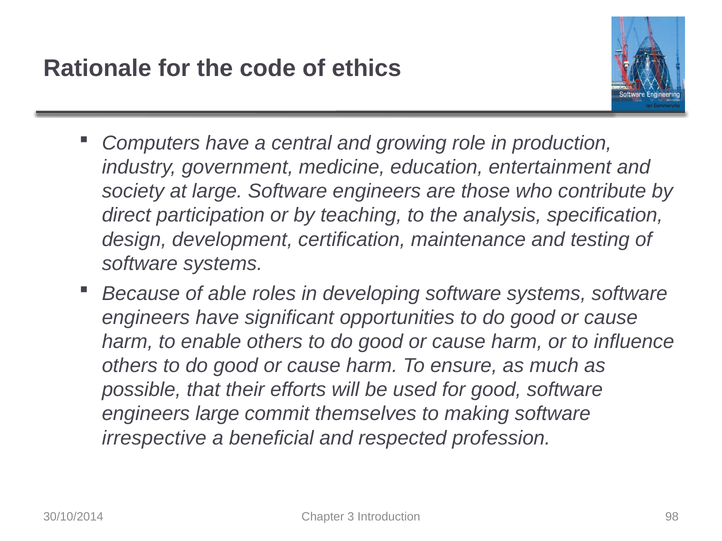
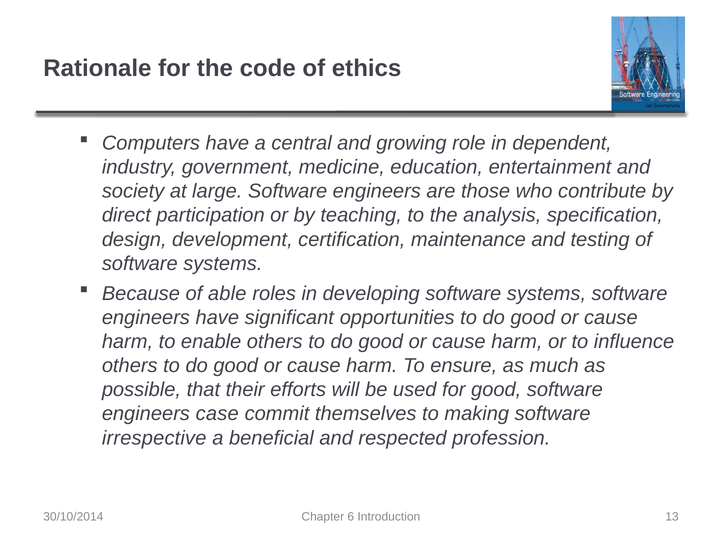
production: production -> dependent
engineers large: large -> case
3: 3 -> 6
98: 98 -> 13
